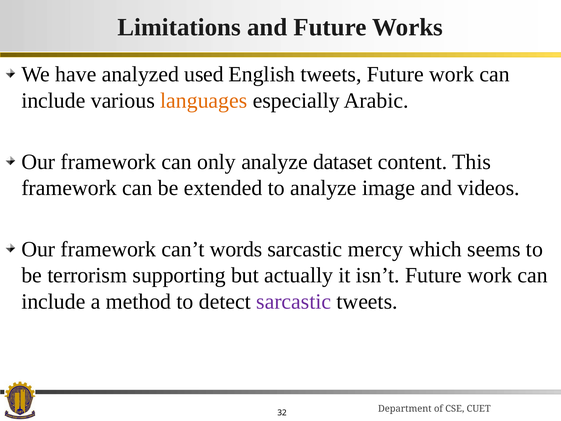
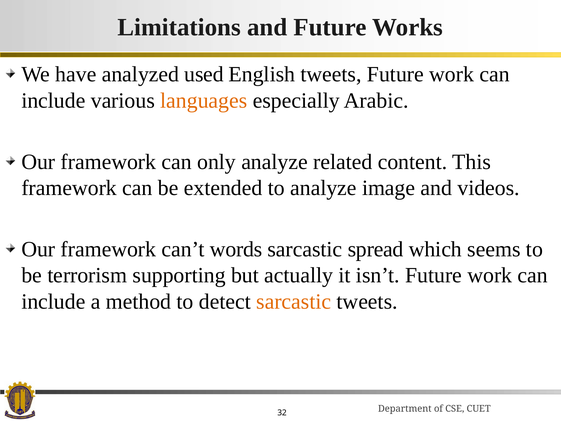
dataset: dataset -> related
mercy: mercy -> spread
sarcastic at (294, 301) colour: purple -> orange
